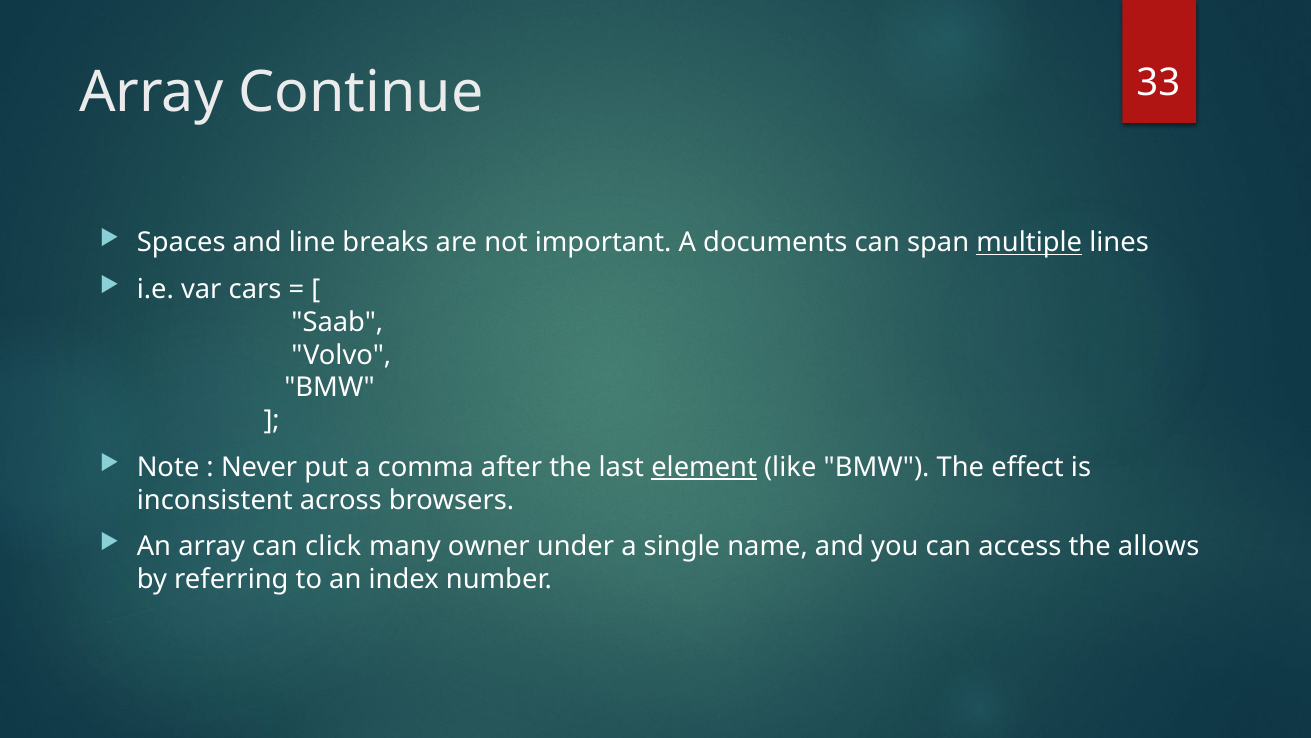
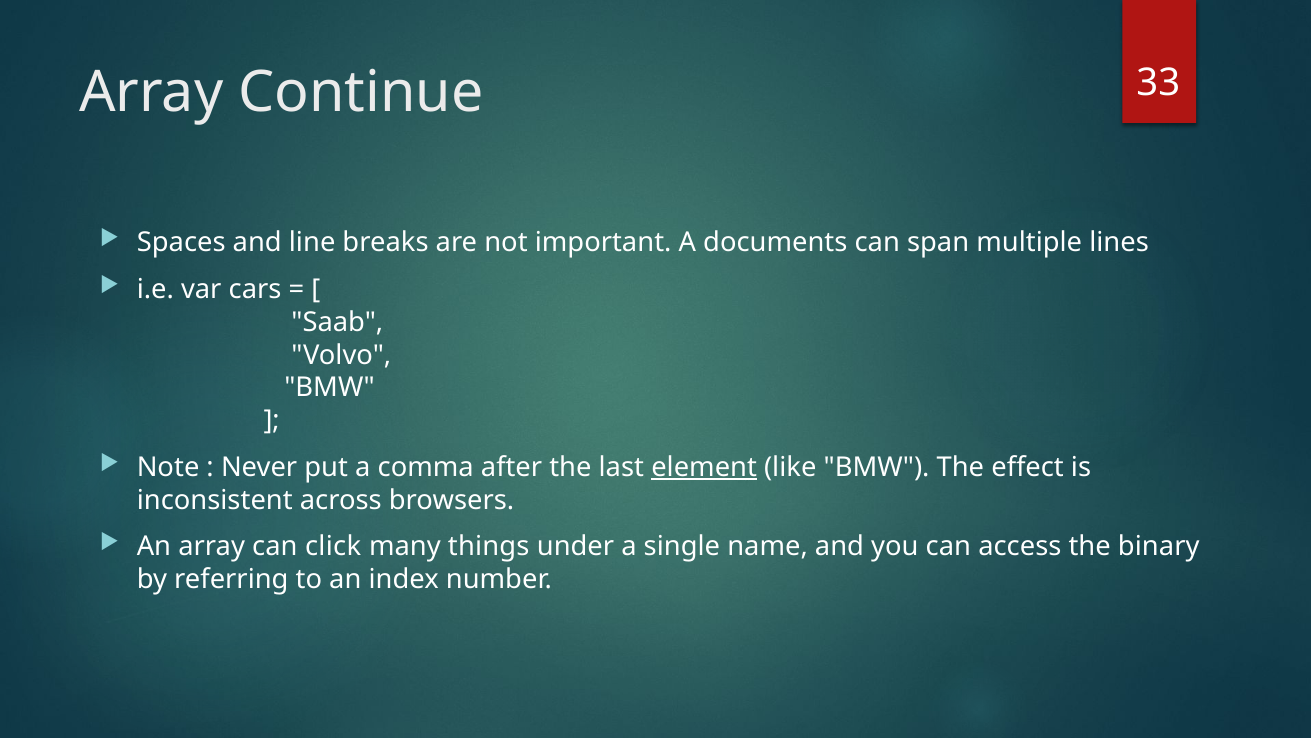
multiple underline: present -> none
owner: owner -> things
allows: allows -> binary
